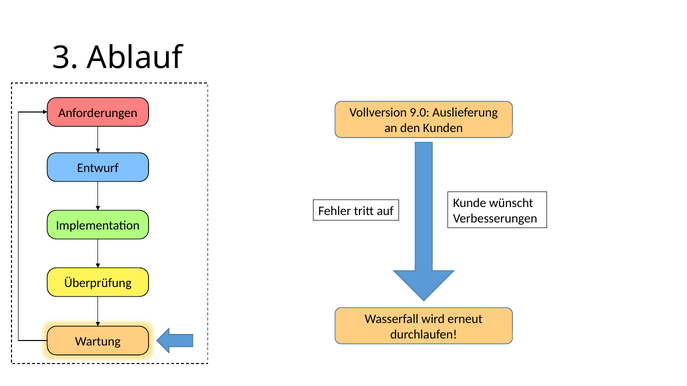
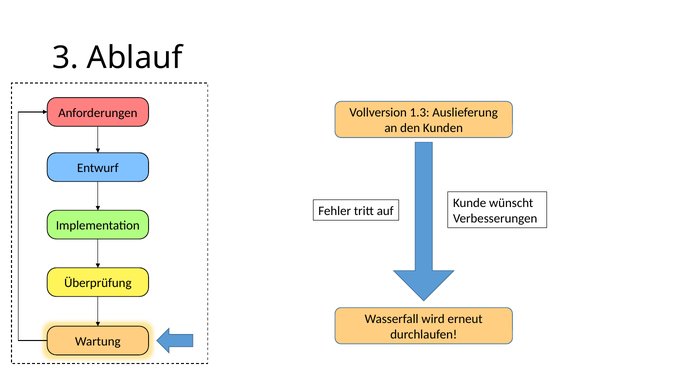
9.0: 9.0 -> 1.3
